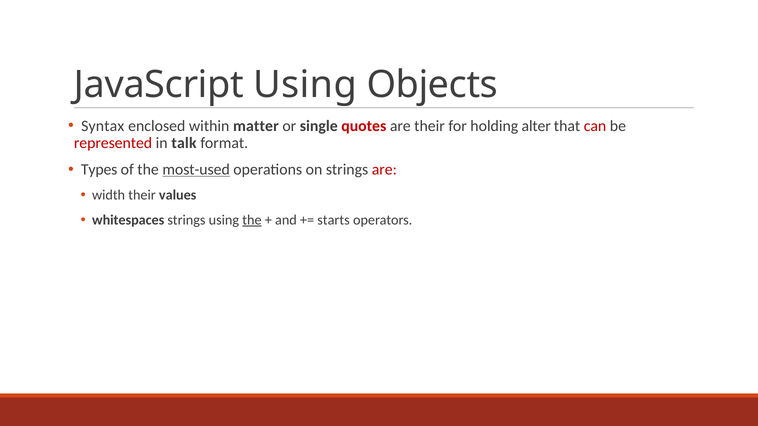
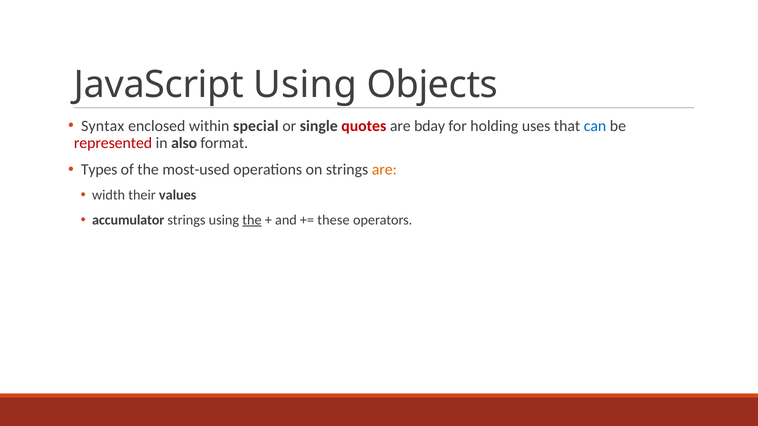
matter: matter -> special
are their: their -> bday
alter: alter -> uses
can colour: red -> blue
talk: talk -> also
most-used underline: present -> none
are at (384, 170) colour: red -> orange
whitespaces: whitespaces -> accumulator
starts: starts -> these
